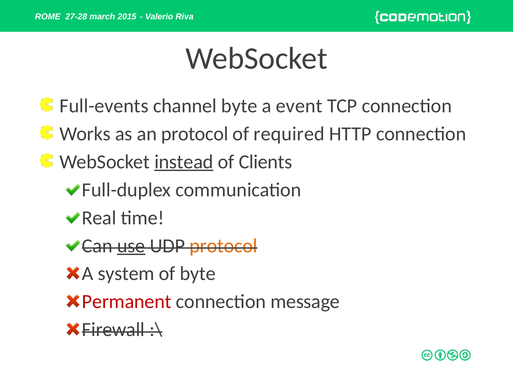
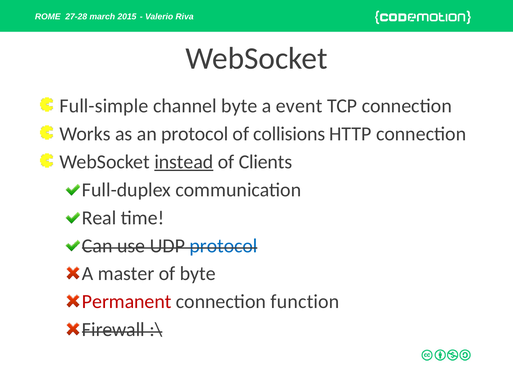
Full-events: Full-events -> Full-simple
required: required -> collisions
use underline: present -> none
protocol at (223, 246) colour: orange -> blue
system: system -> master
message: message -> function
